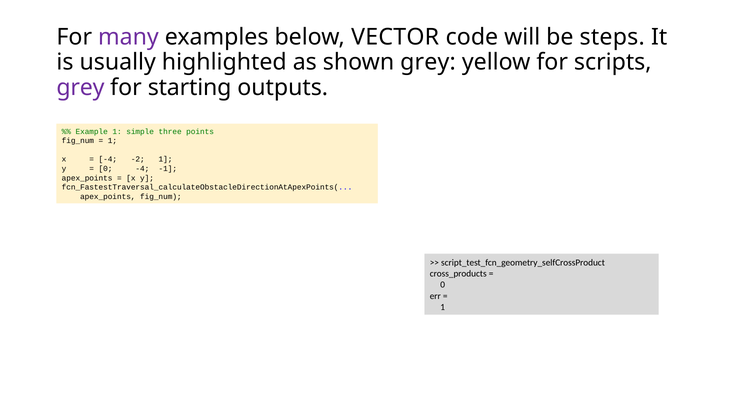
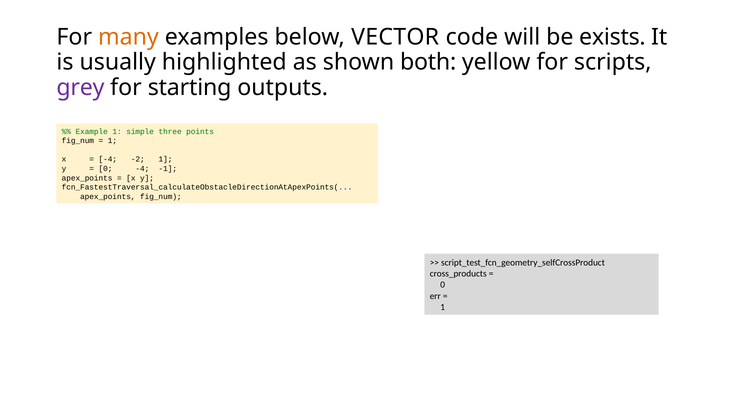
many colour: purple -> orange
steps: steps -> exists
shown grey: grey -> both
